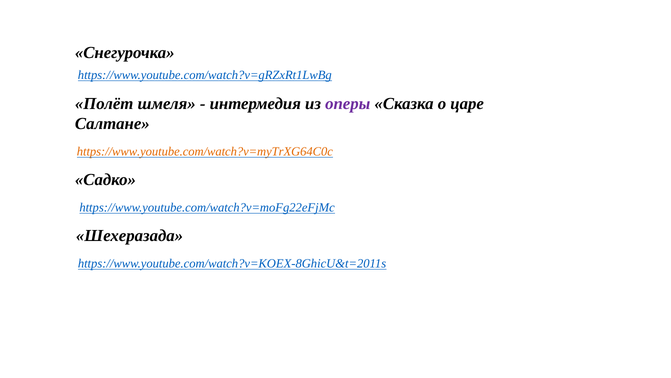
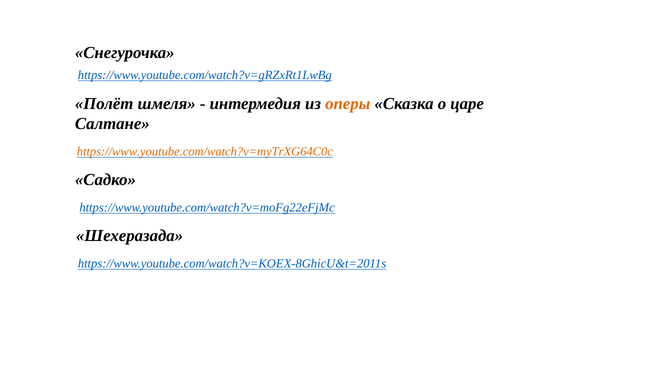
оперы colour: purple -> orange
